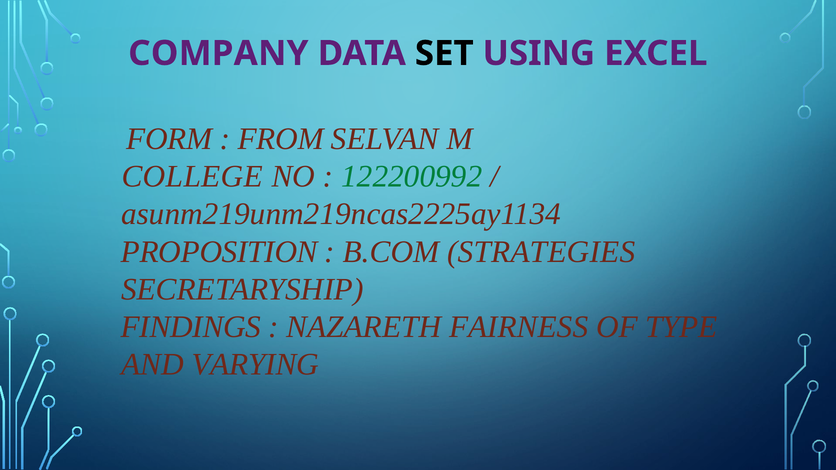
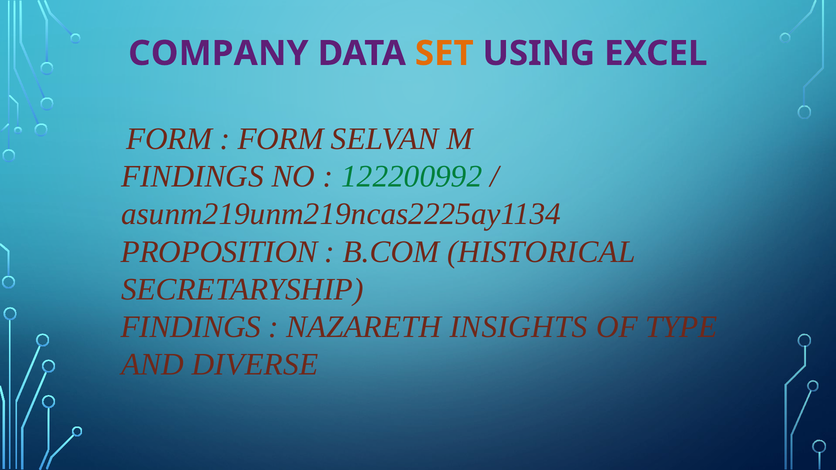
SET colour: black -> orange
FROM at (281, 139): FROM -> FORM
COLLEGE at (192, 177): COLLEGE -> FINDINGS
STRATEGIES: STRATEGIES -> HISTORICAL
FAIRNESS: FAIRNESS -> INSIGHTS
VARYING: VARYING -> DIVERSE
